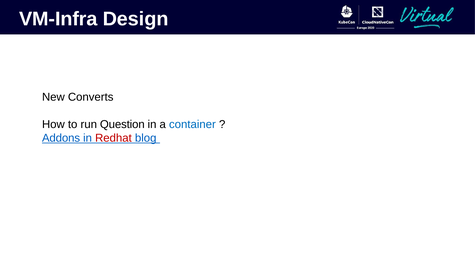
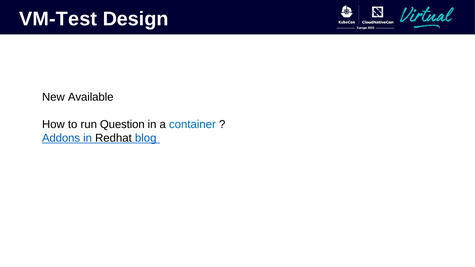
VM-Infra: VM-Infra -> VM-Test
Converts: Converts -> Available
Redhat colour: red -> black
